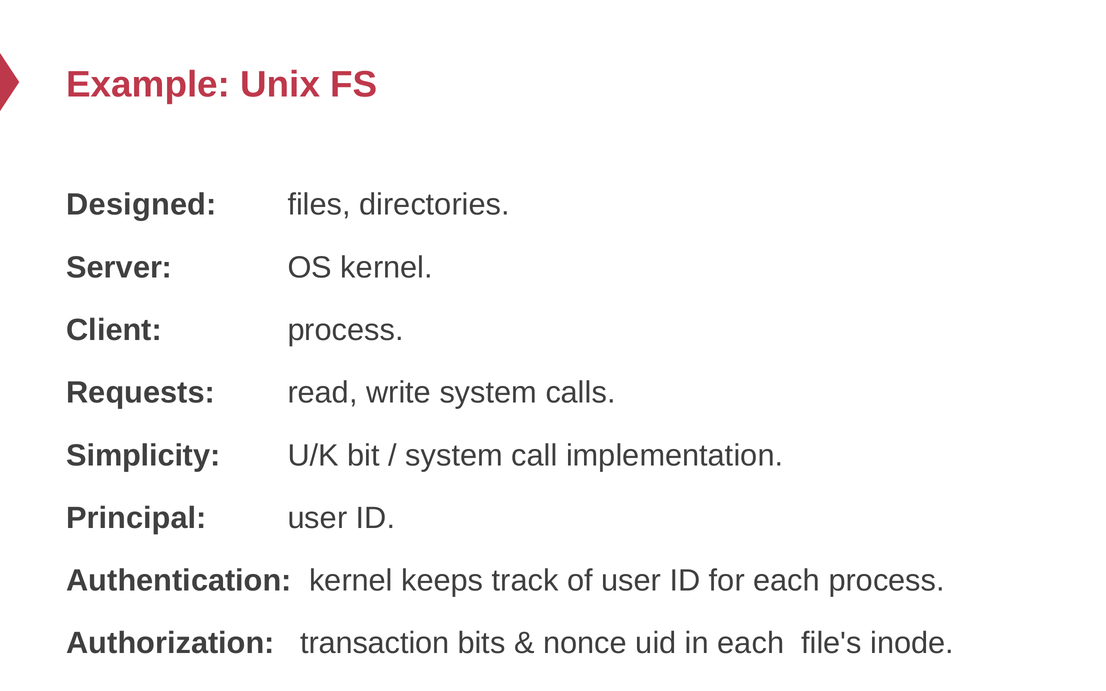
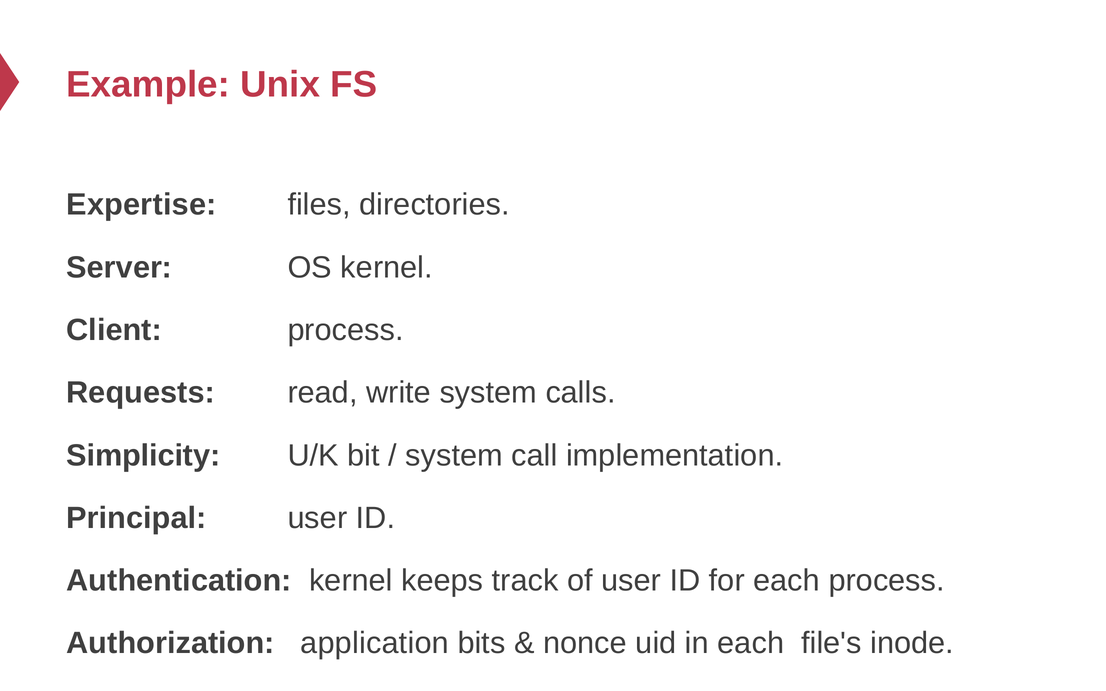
Designed: Designed -> Expertise
transaction: transaction -> application
